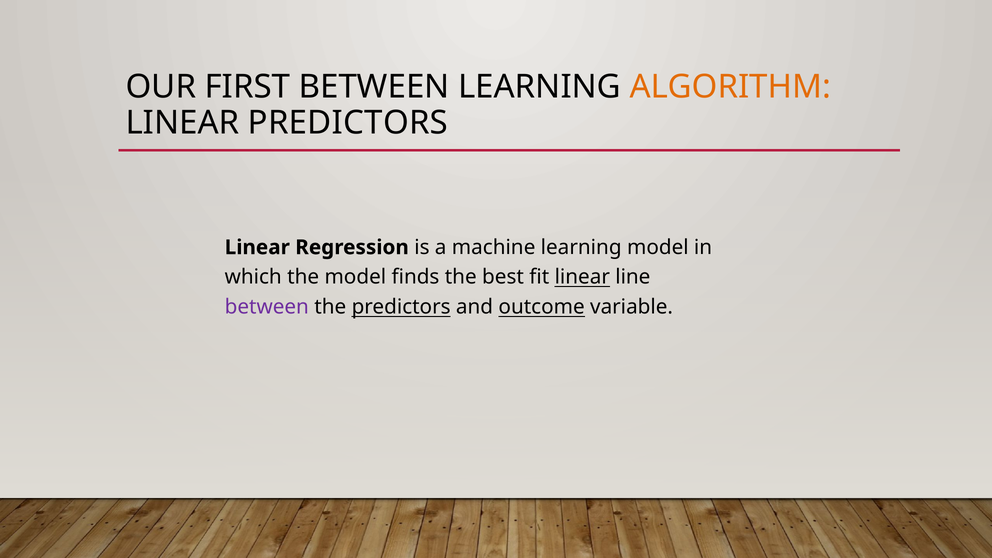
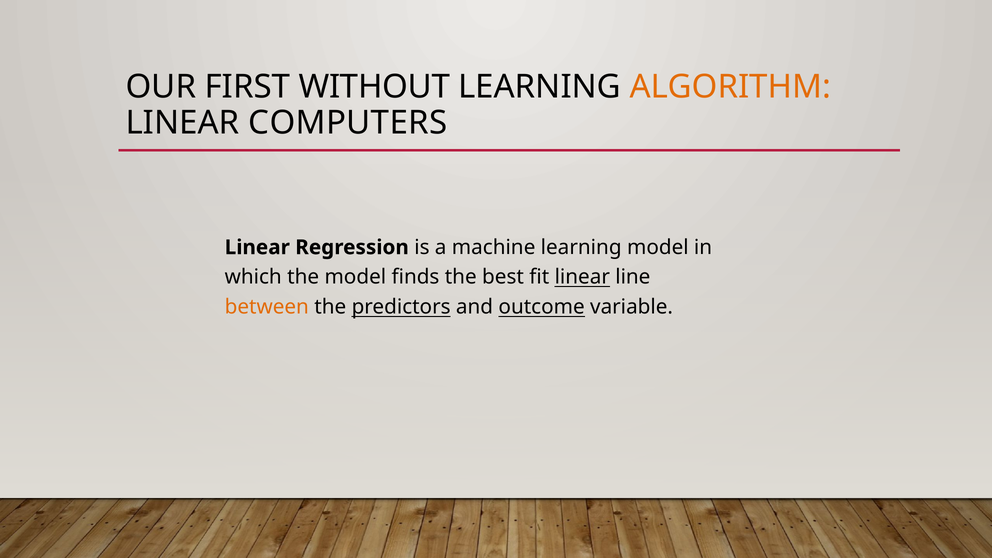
FIRST BETWEEN: BETWEEN -> WITHOUT
LINEAR PREDICTORS: PREDICTORS -> COMPUTERS
between at (267, 307) colour: purple -> orange
